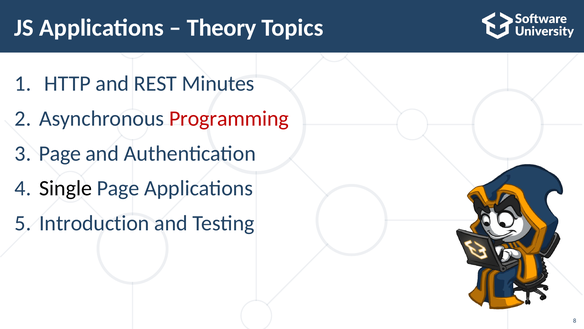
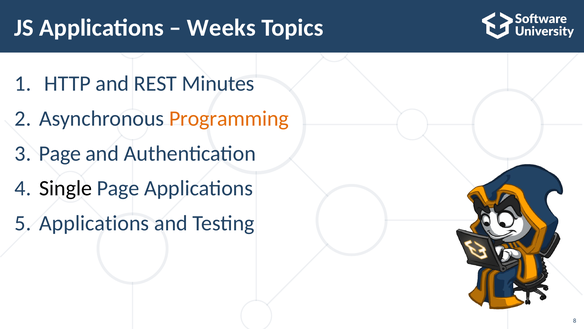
Theory: Theory -> Weeks
Programming colour: red -> orange
Introduction at (94, 223): Introduction -> Applications
